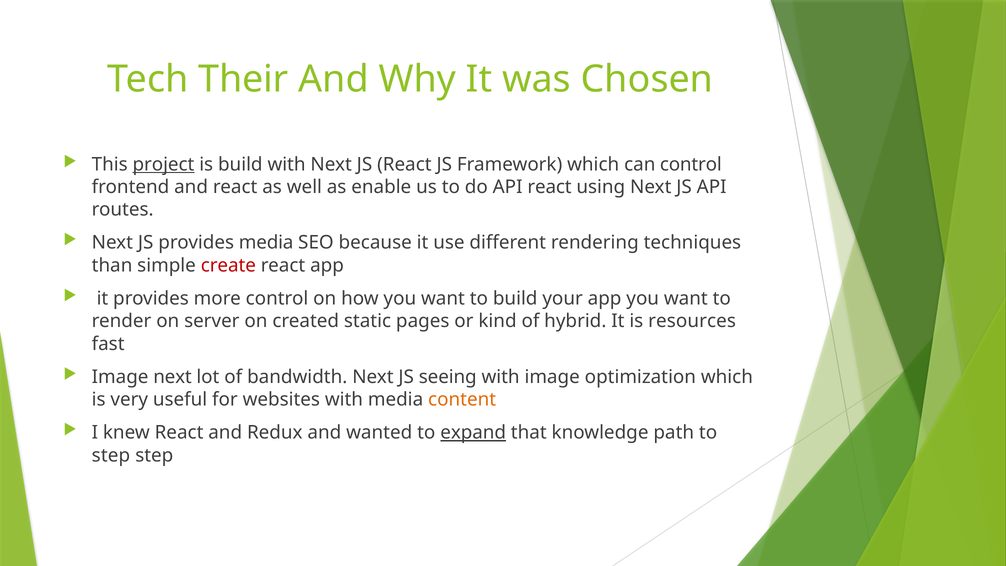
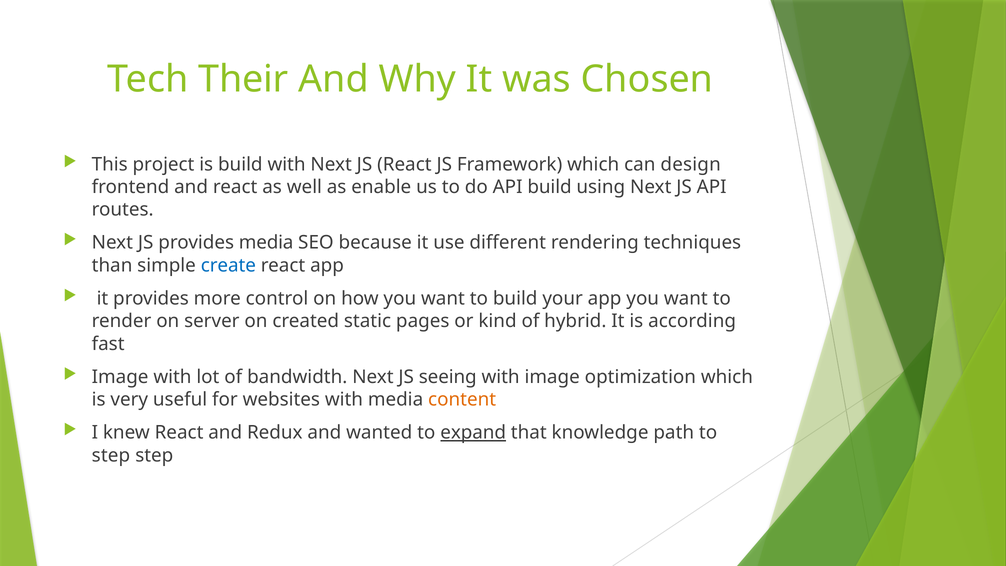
project underline: present -> none
can control: control -> design
API react: react -> build
create colour: red -> blue
resources: resources -> according
Image next: next -> with
